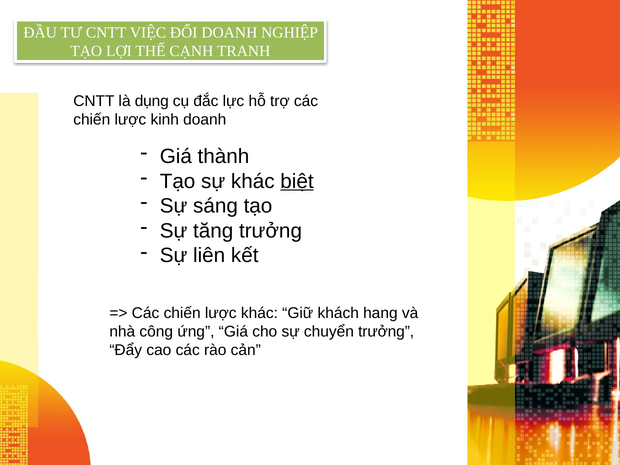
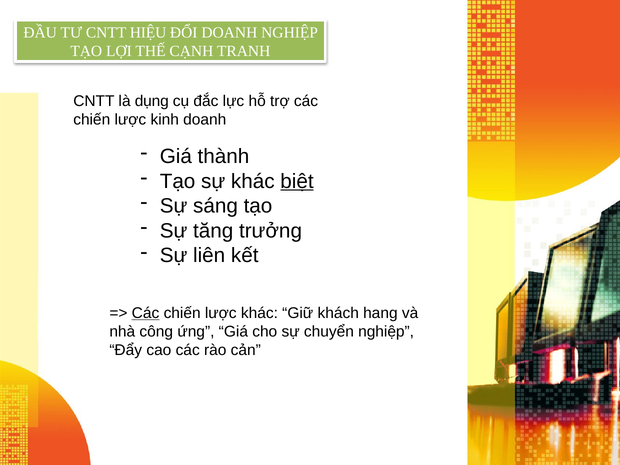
VIỆC: VIỆC -> HIỆU
Các at (146, 313) underline: none -> present
chuyển trưởng: trưởng -> nghiệp
